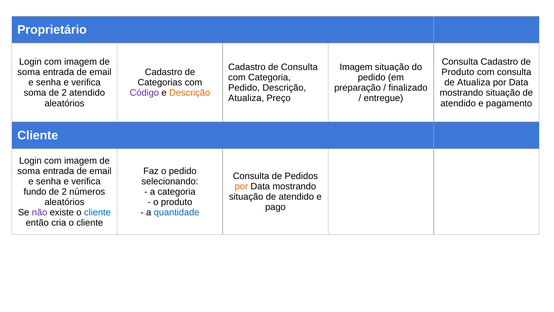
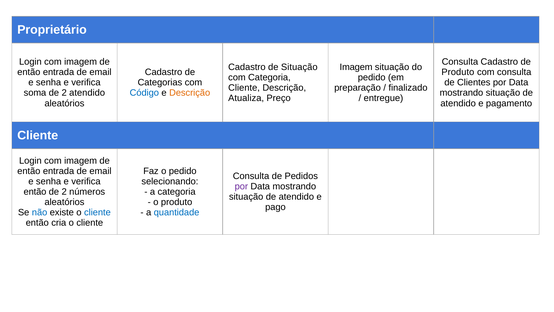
de Consulta: Consulta -> Situação
soma at (29, 72): soma -> então
de Atualiza: Atualiza -> Clientes
Pedido at (244, 88): Pedido -> Cliente
Código colour: purple -> blue
soma at (29, 171): soma -> então
por at (241, 186) colour: orange -> purple
fundo at (35, 192): fundo -> então
não colour: purple -> blue
